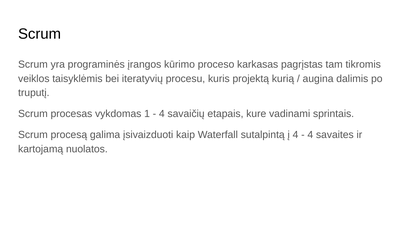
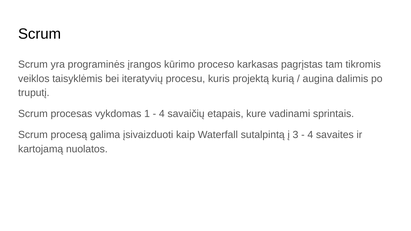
į 4: 4 -> 3
